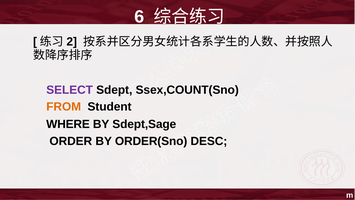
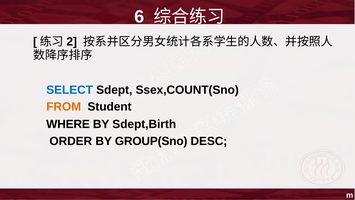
SELECT colour: purple -> blue
Sdept,Sage: Sdept,Sage -> Sdept,Birth
ORDER(Sno: ORDER(Sno -> GROUP(Sno
